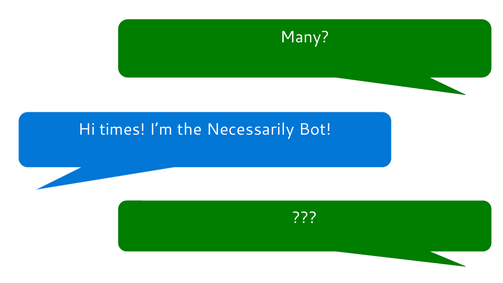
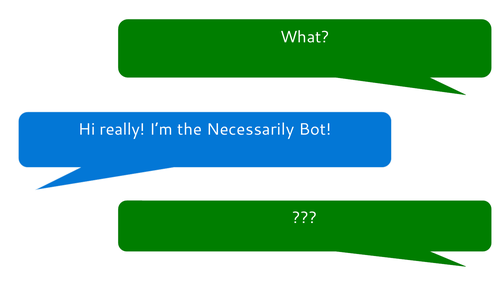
Many: Many -> What
times: times -> really
